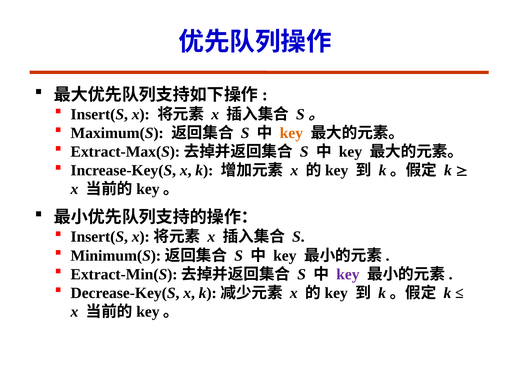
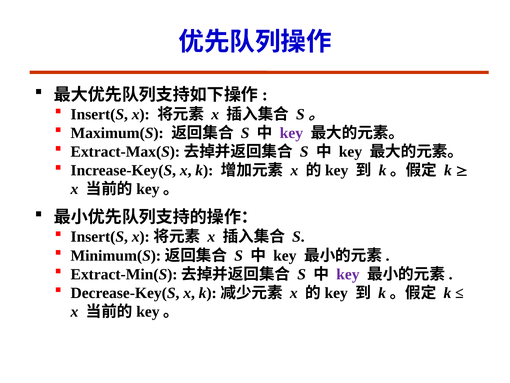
key at (291, 133) colour: orange -> purple
